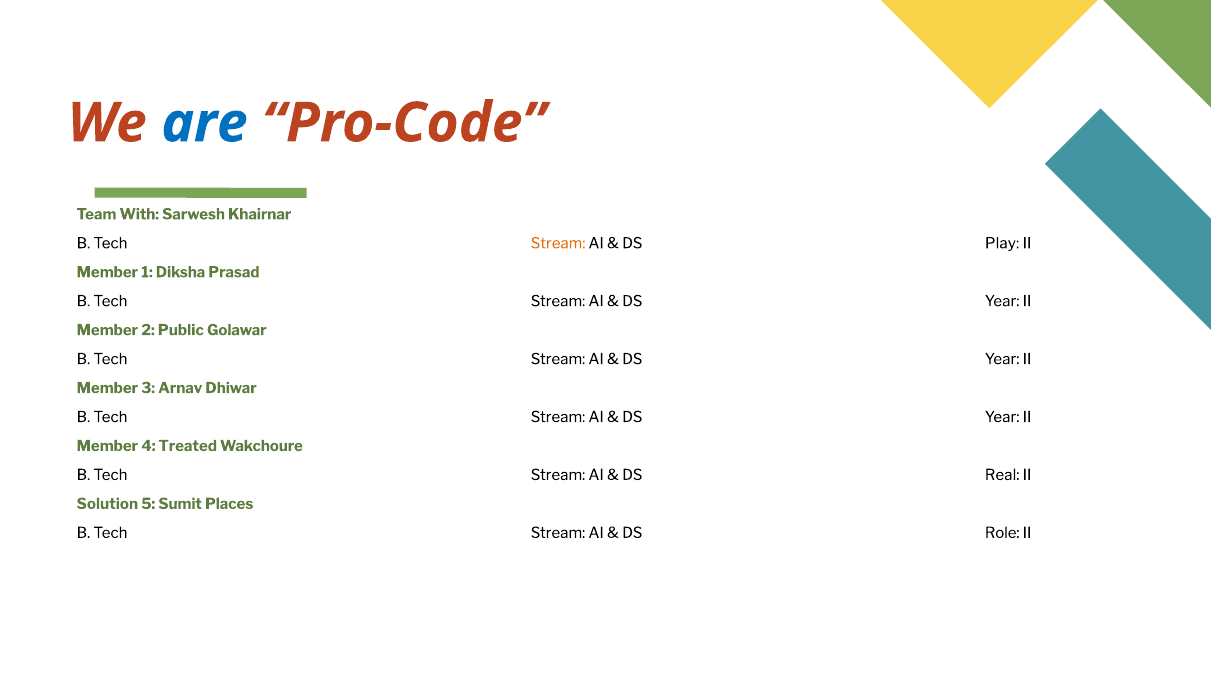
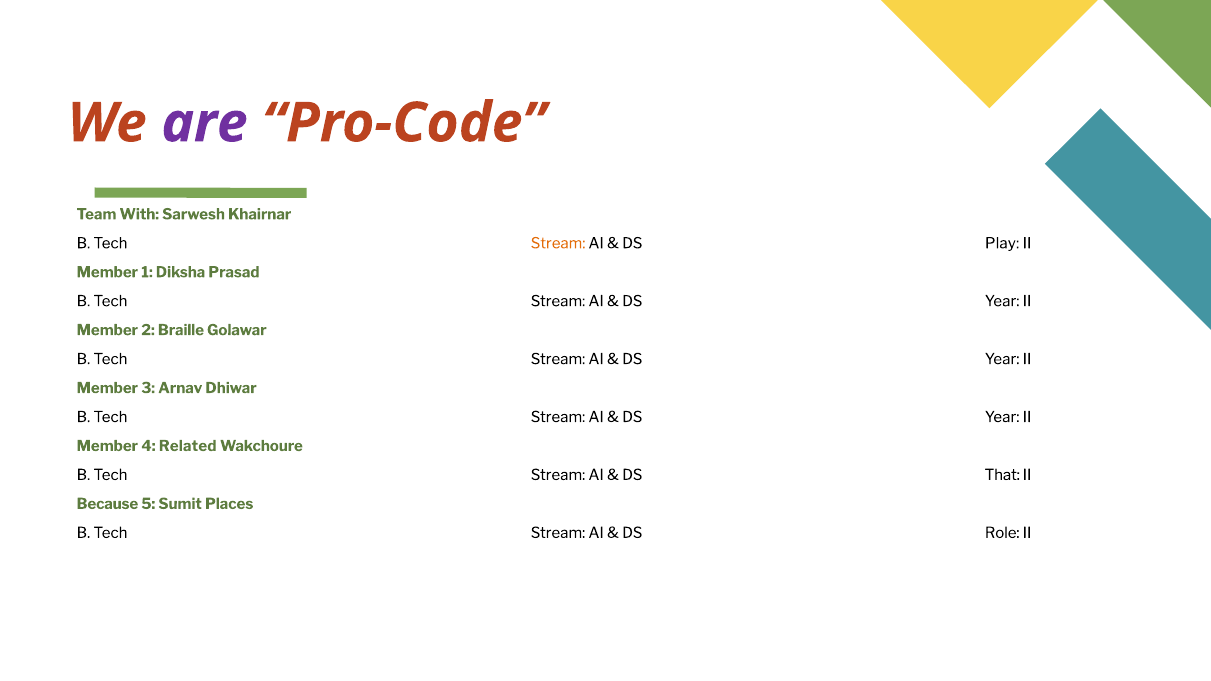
are colour: blue -> purple
Public: Public -> Braille
Treated: Treated -> Related
Real: Real -> That
Solution: Solution -> Because
